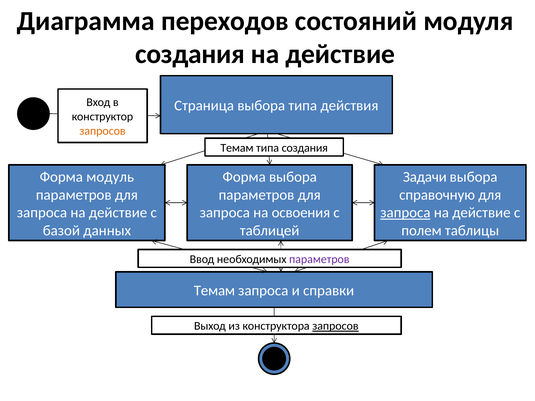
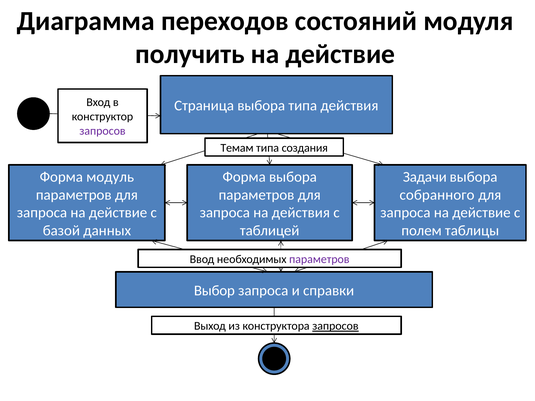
создания at (190, 54): создания -> получить
запросов at (102, 131) colour: orange -> purple
справочную: справочную -> собранного
на освоения: освоения -> действия
запроса at (405, 213) underline: present -> none
Темам at (214, 291): Темам -> Выбор
